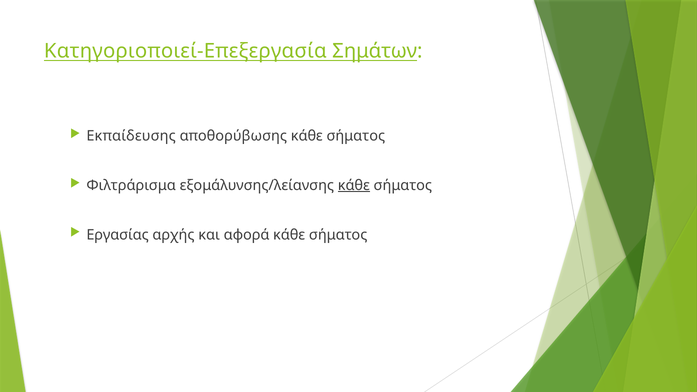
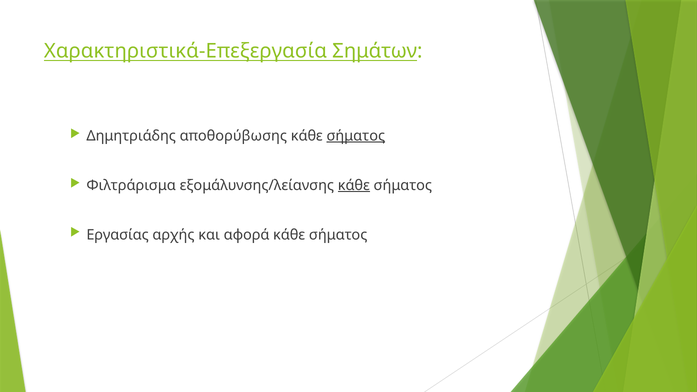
Κατηγοριοποιεί-Επεξεργασία: Κατηγοριοποιεί-Επεξεργασία -> Χαρακτηριστικά-Επεξεργασία
Εκπαίδευσης: Εκπαίδευσης -> Δημητριάδης
σήματος at (356, 136) underline: none -> present
